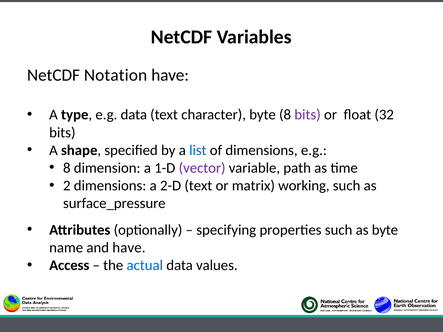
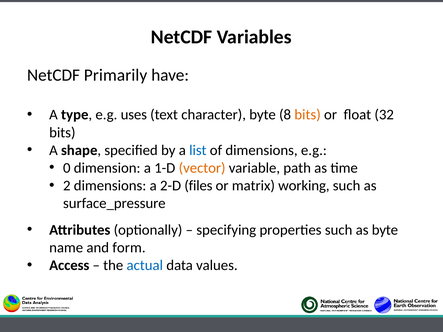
Notation: Notation -> Primarily
e.g data: data -> uses
bits at (308, 115) colour: purple -> orange
8 at (67, 168): 8 -> 0
vector colour: purple -> orange
2-D text: text -> files
and have: have -> form
